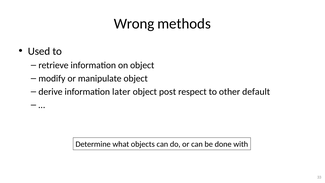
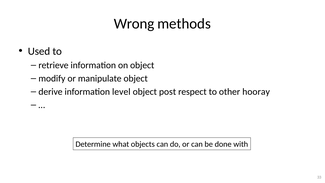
later: later -> level
default: default -> hooray
